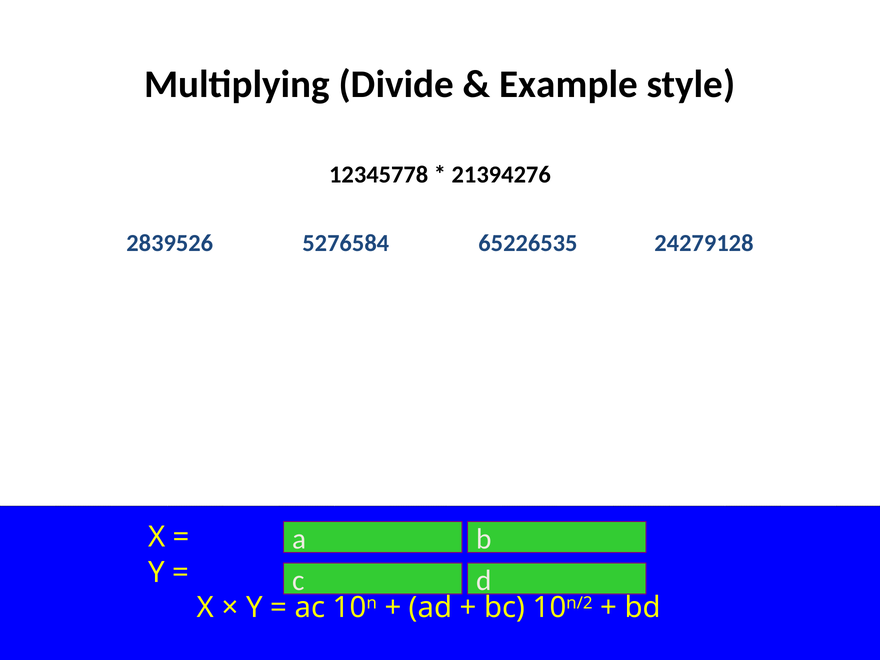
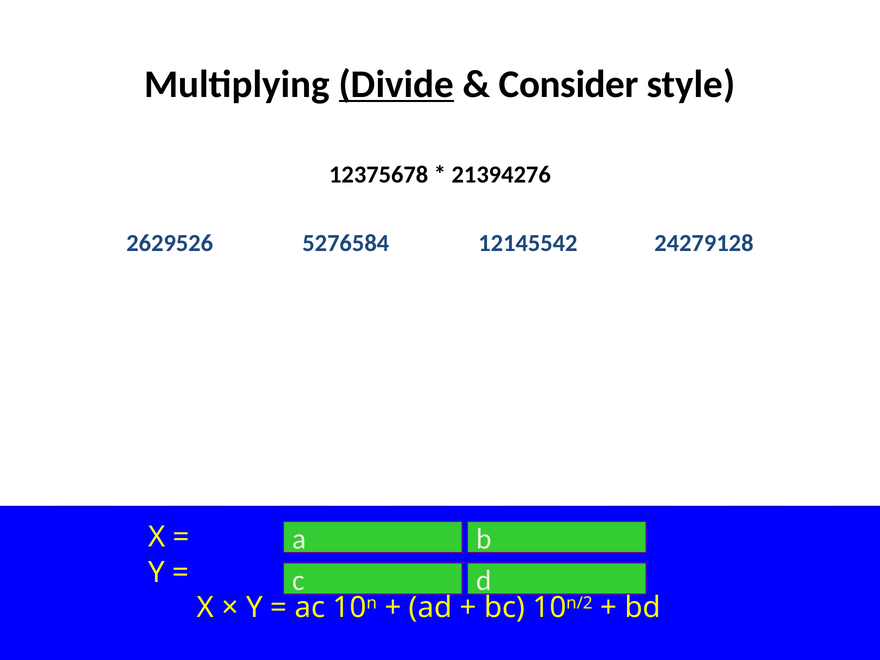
Divide underline: none -> present
Example: Example -> Consider
12345778: 12345778 -> 12375678
2839526: 2839526 -> 2629526
65226535: 65226535 -> 12145542
